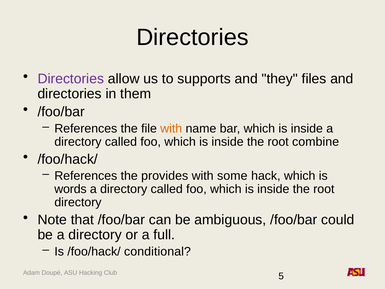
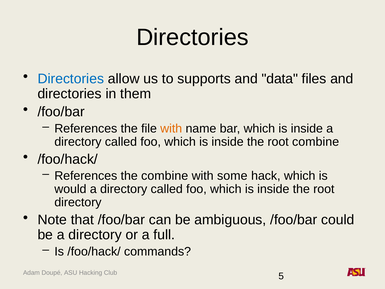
Directories at (71, 79) colour: purple -> blue
they: they -> data
the provides: provides -> combine
words: words -> would
conditional: conditional -> commands
